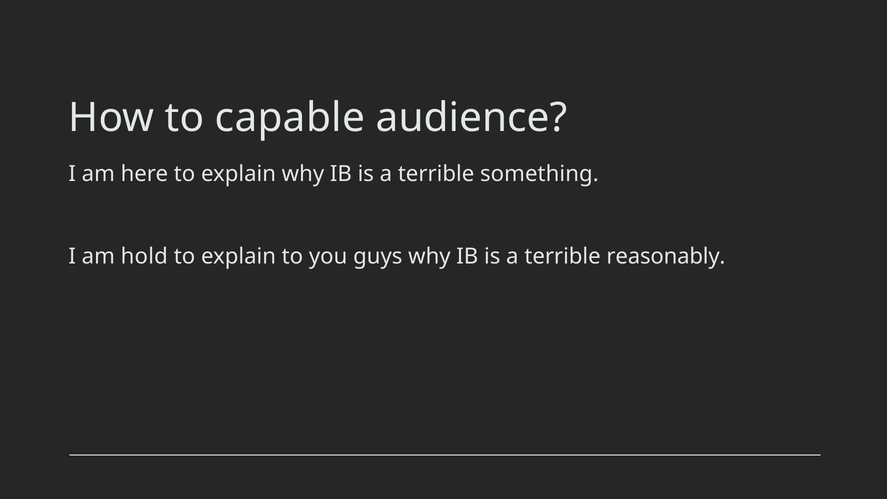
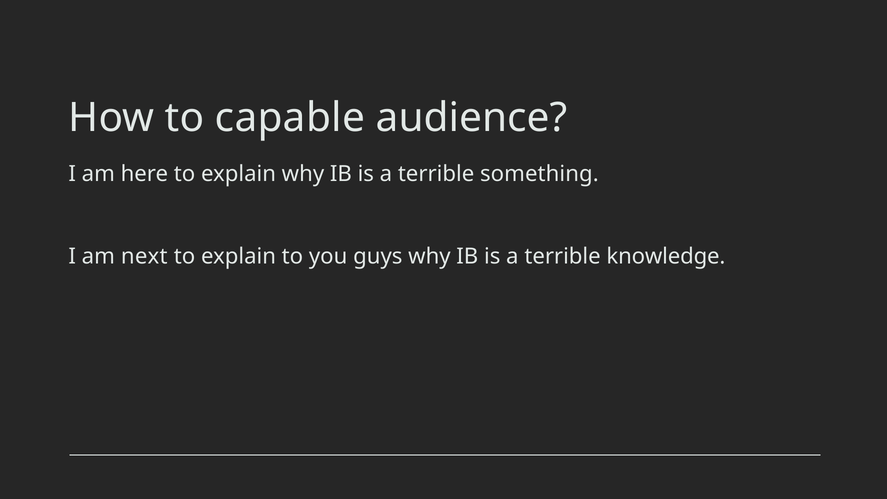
hold: hold -> next
reasonably: reasonably -> knowledge
